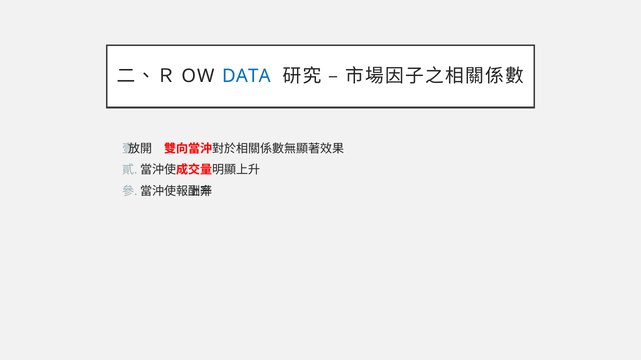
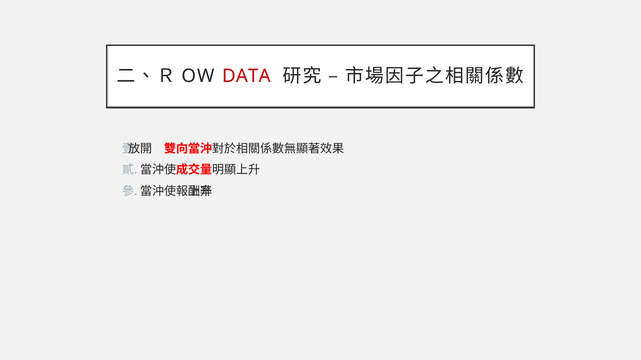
DATA colour: blue -> red
